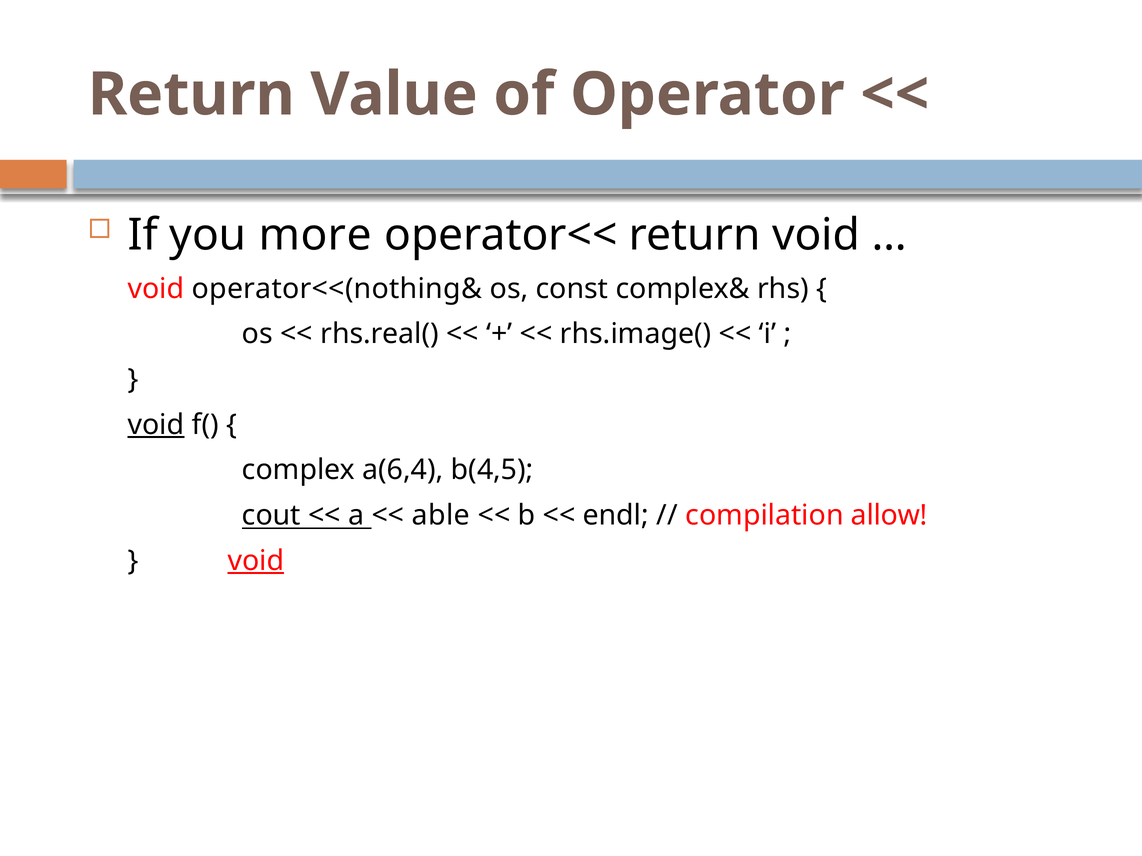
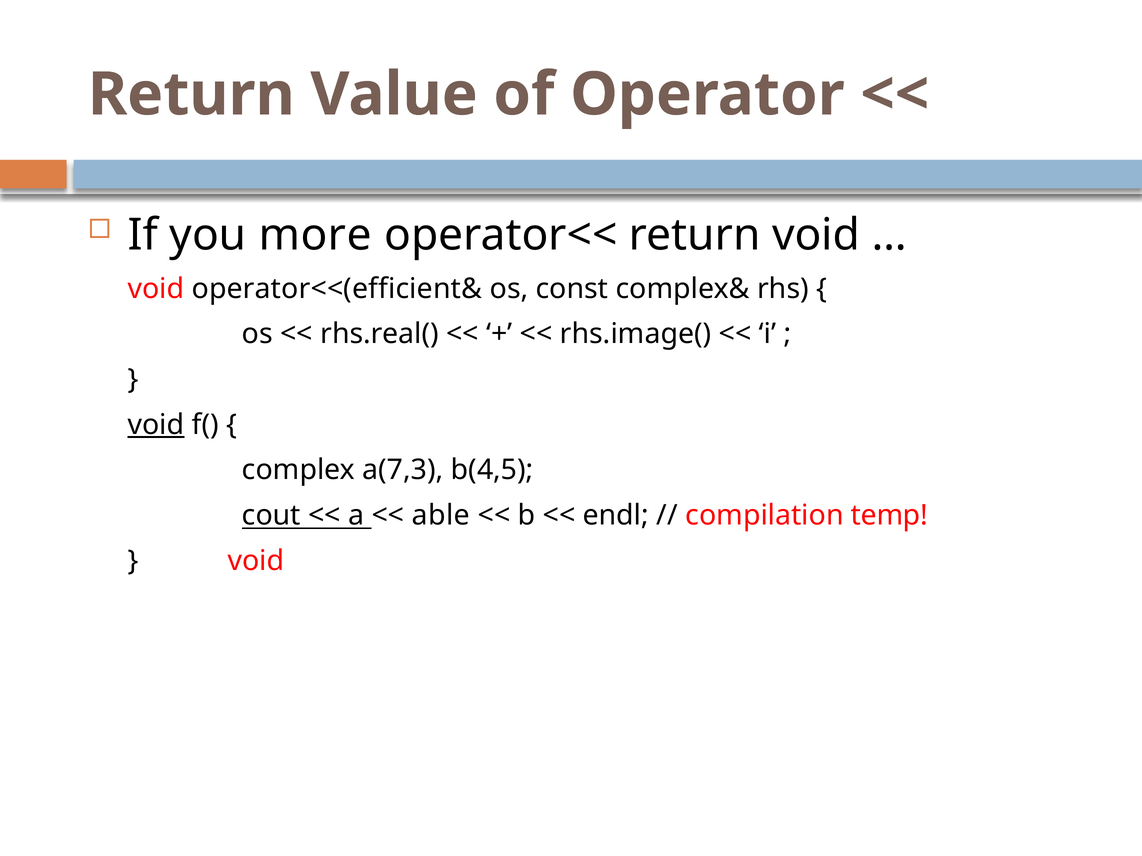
operator<<(nothing&: operator<<(nothing& -> operator<<(efficient&
a(6,4: a(6,4 -> a(7,3
allow: allow -> temp
void at (256, 561) underline: present -> none
